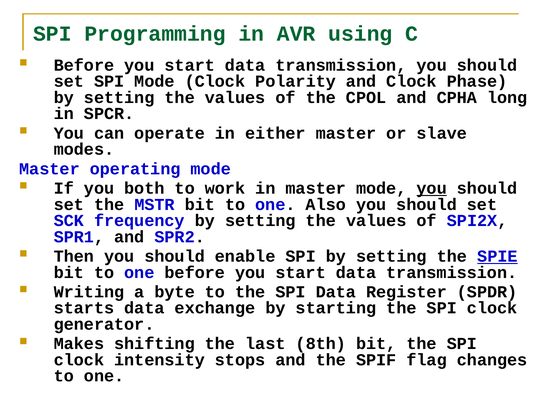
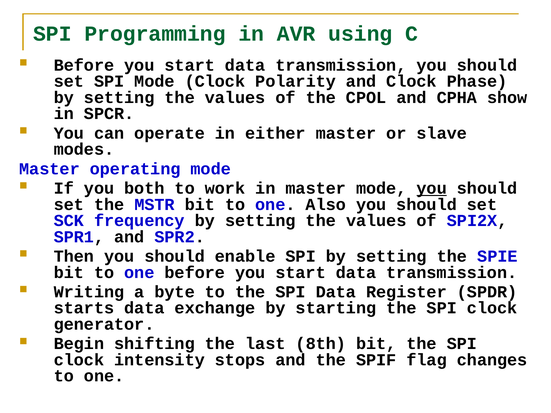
long: long -> show
SPIE underline: present -> none
Makes: Makes -> Begin
